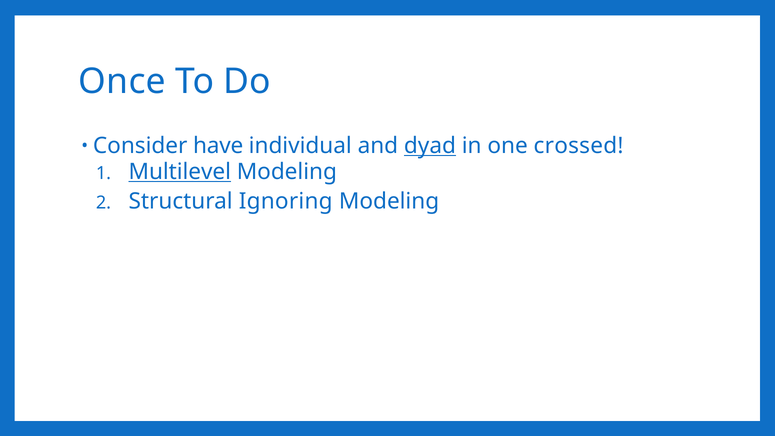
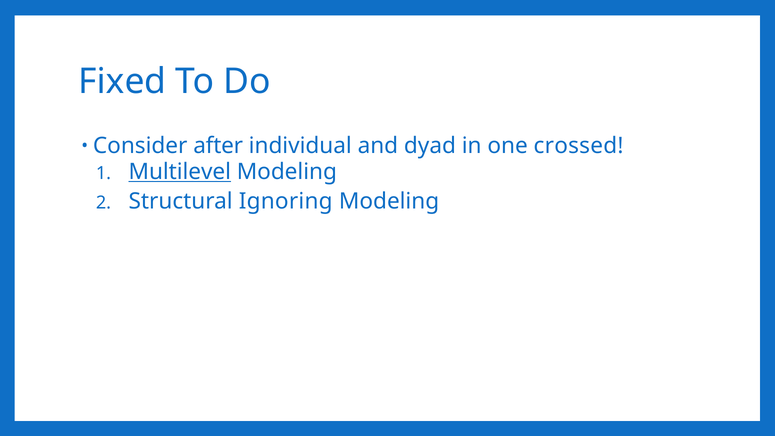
Once: Once -> Fixed
have: have -> after
dyad underline: present -> none
